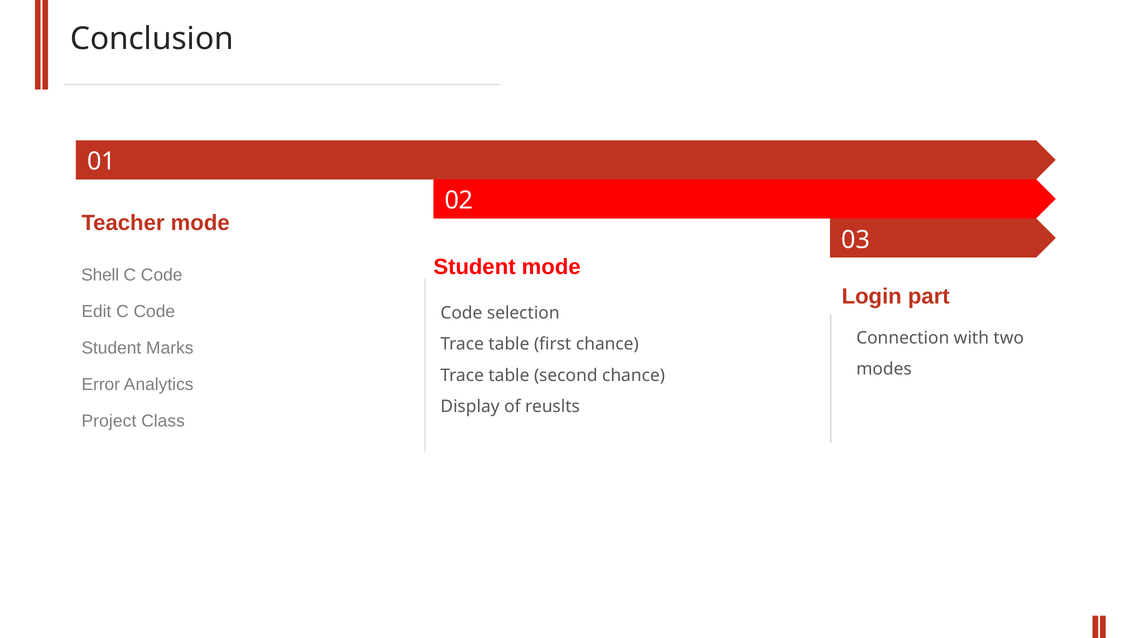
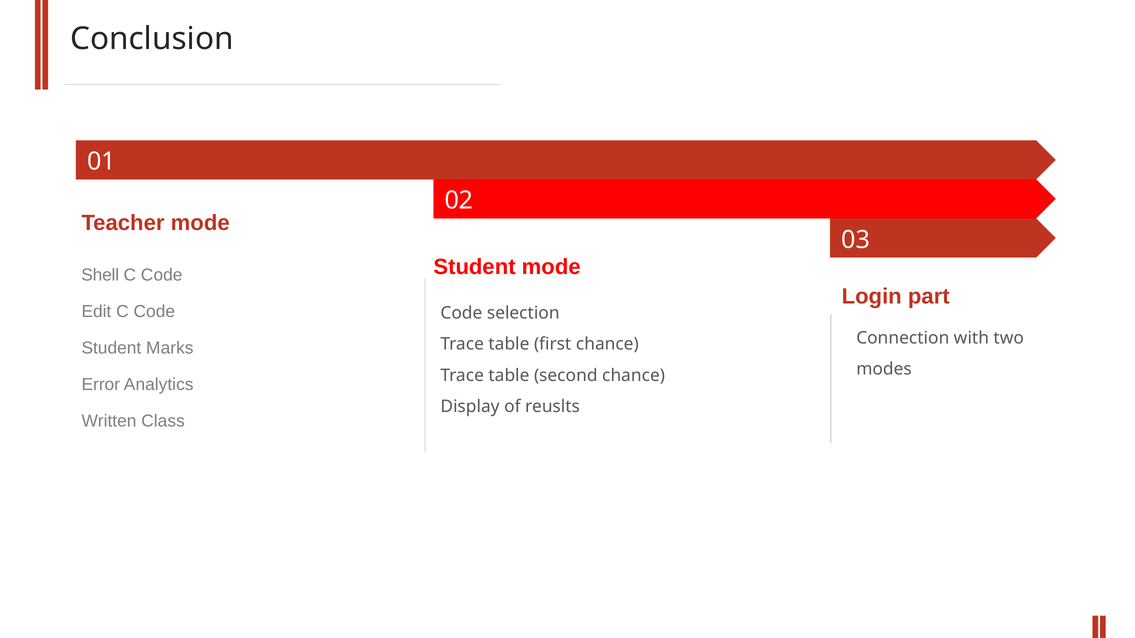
Project: Project -> Written
